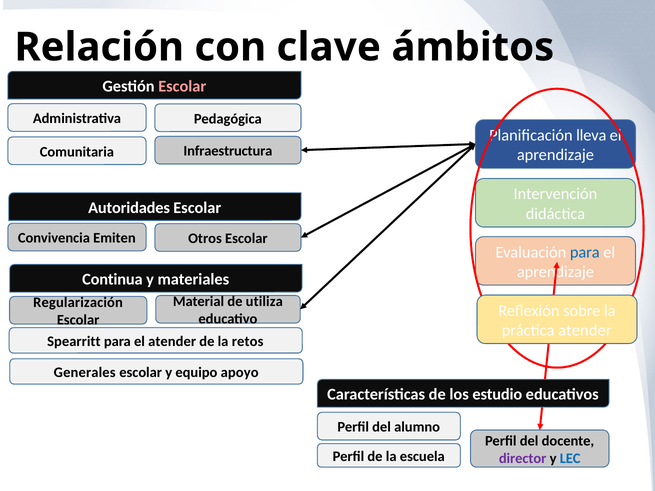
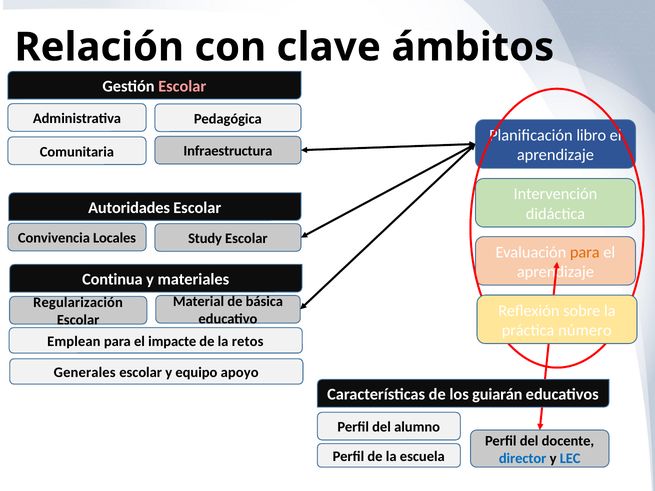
lleva: lleva -> libro
Emiten: Emiten -> Locales
Otros: Otros -> Study
para at (585, 252) colour: blue -> orange
utiliza: utiliza -> básica
práctica atender: atender -> número
Spearritt: Spearritt -> Emplean
el atender: atender -> impacte
estudio: estudio -> guiarán
director colour: purple -> blue
